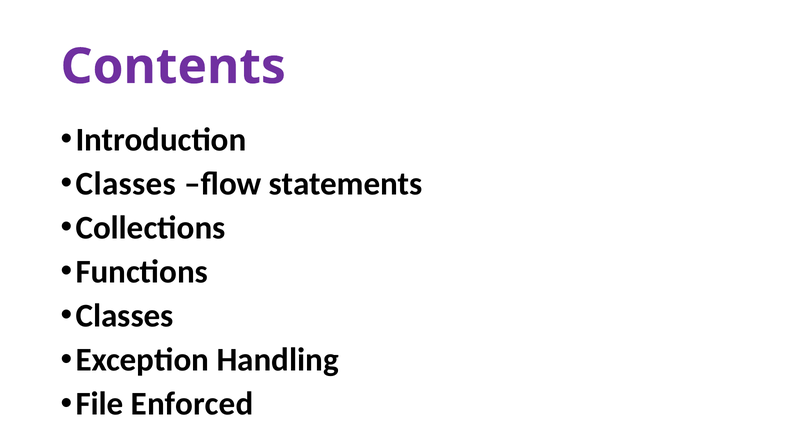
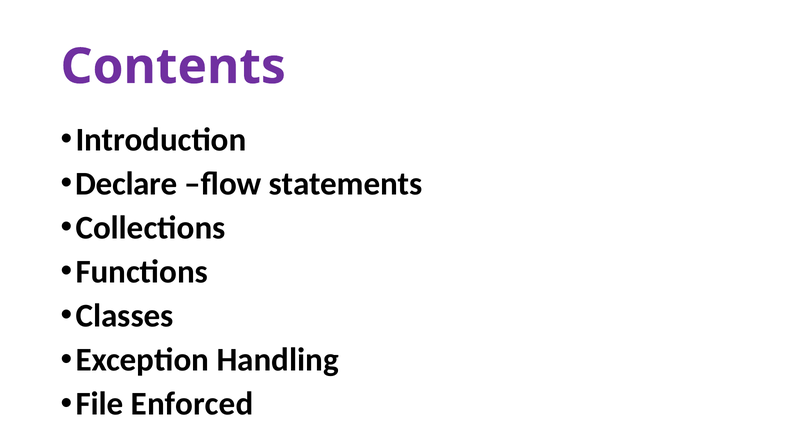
Classes at (126, 184): Classes -> Declare
